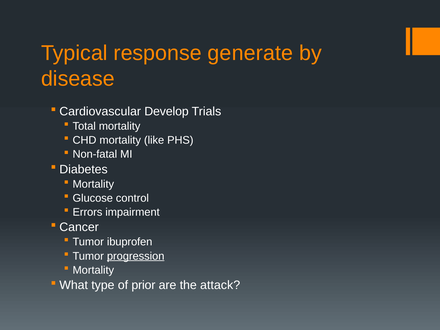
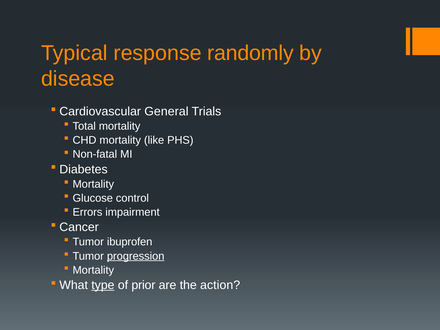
generate: generate -> randomly
Develop: Develop -> General
type underline: none -> present
attack: attack -> action
